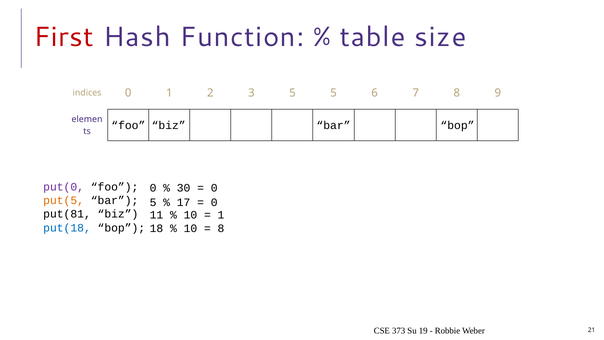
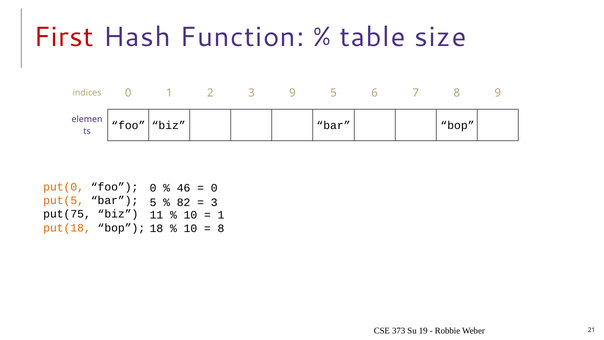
3 5: 5 -> 9
put(0 colour: purple -> orange
30: 30 -> 46
17: 17 -> 82
0 at (214, 202): 0 -> 3
put(81: put(81 -> put(75
put(18 colour: blue -> orange
